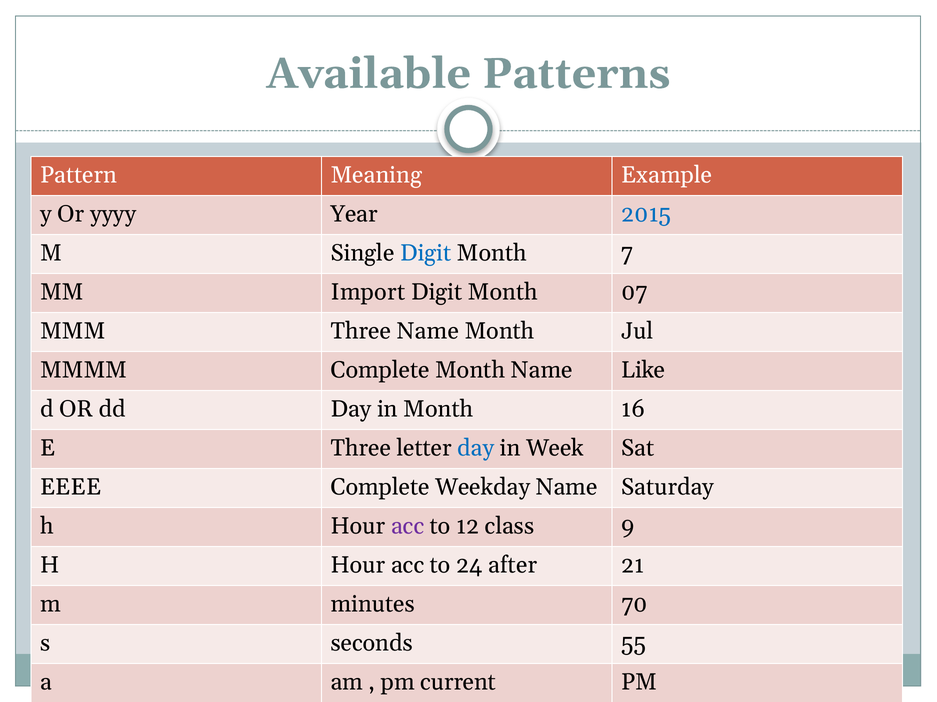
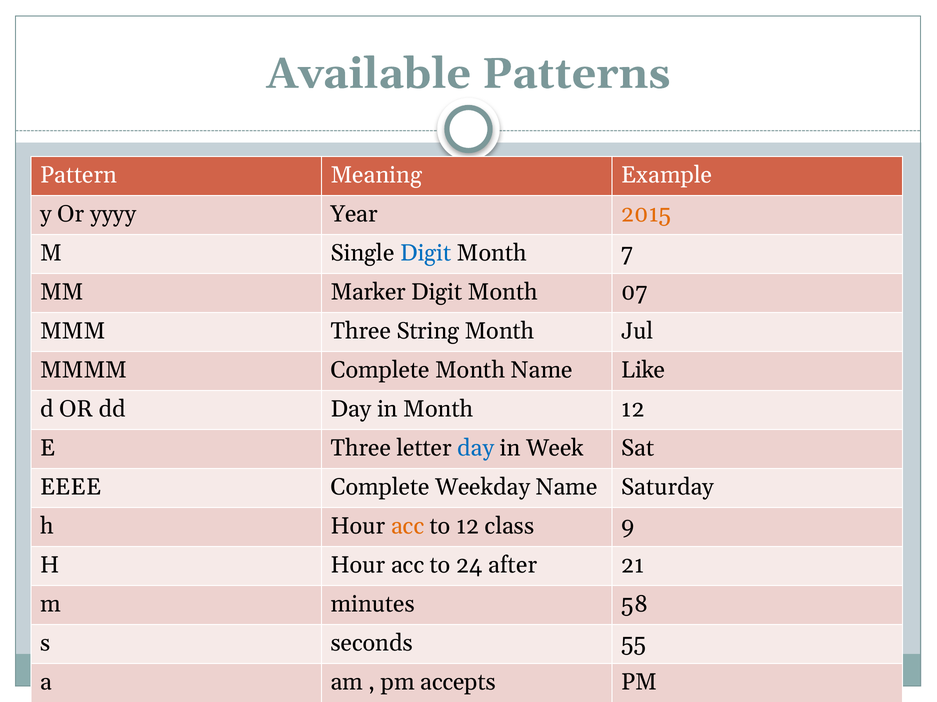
2015 colour: blue -> orange
Import: Import -> Marker
Three Name: Name -> String
Month 16: 16 -> 12
acc at (408, 527) colour: purple -> orange
70: 70 -> 58
current: current -> accepts
